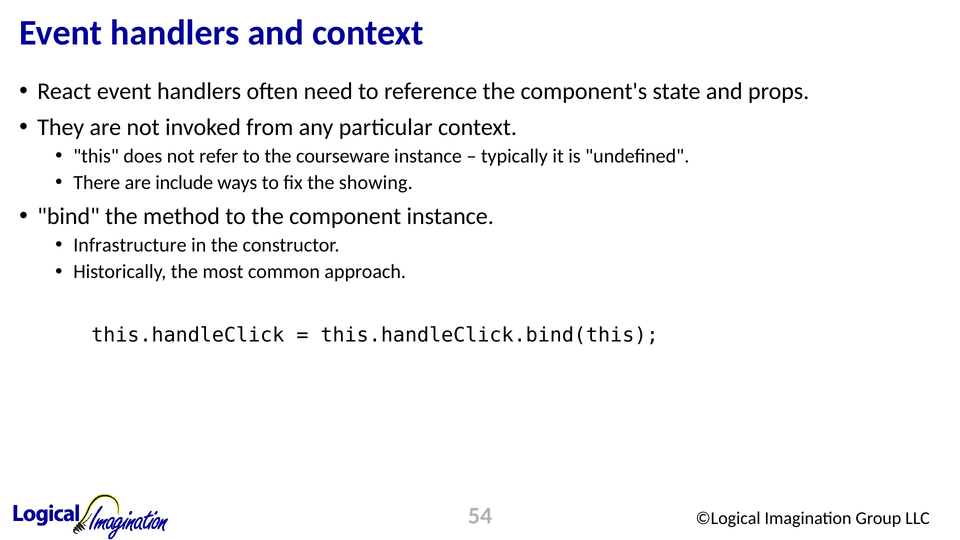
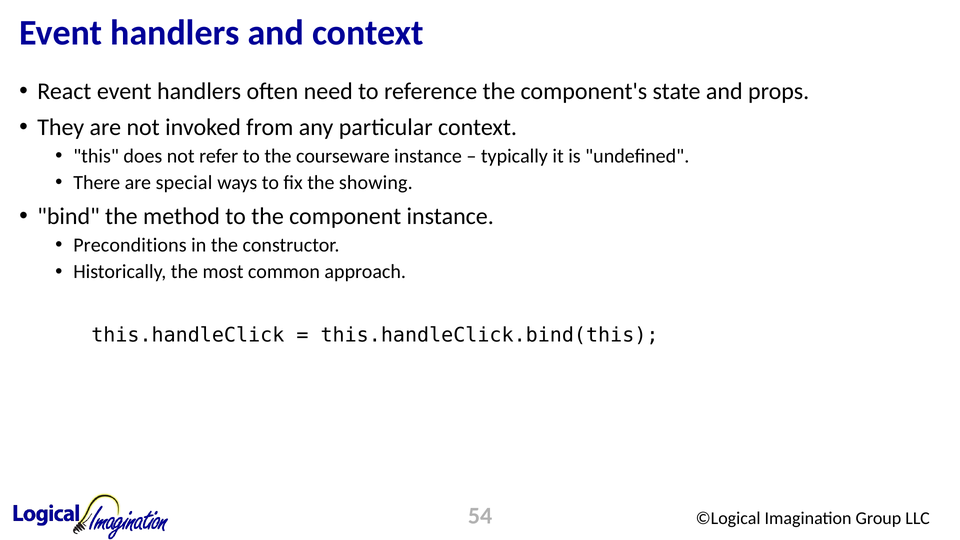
include: include -> special
Infrastructure: Infrastructure -> Preconditions
